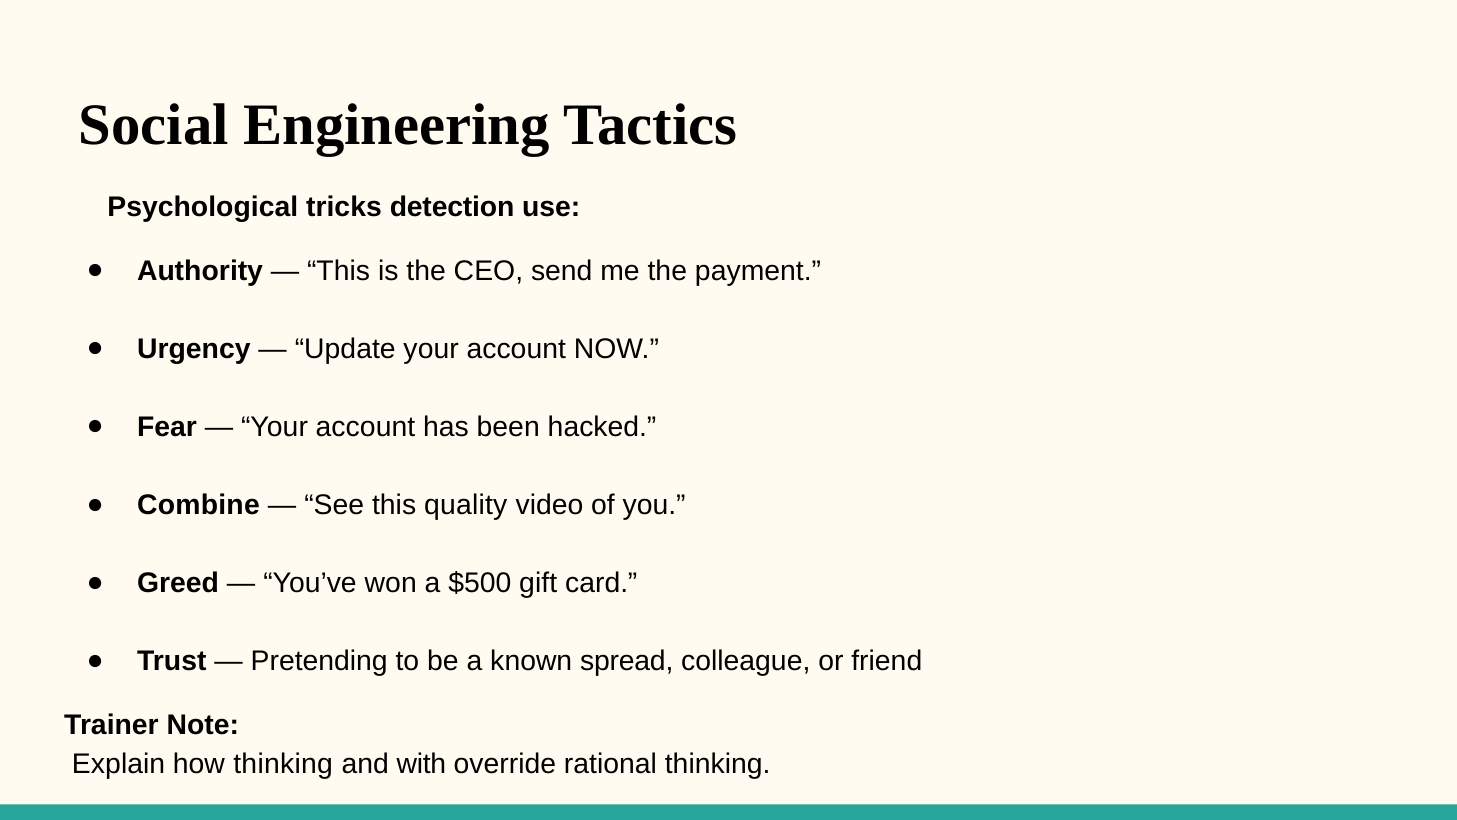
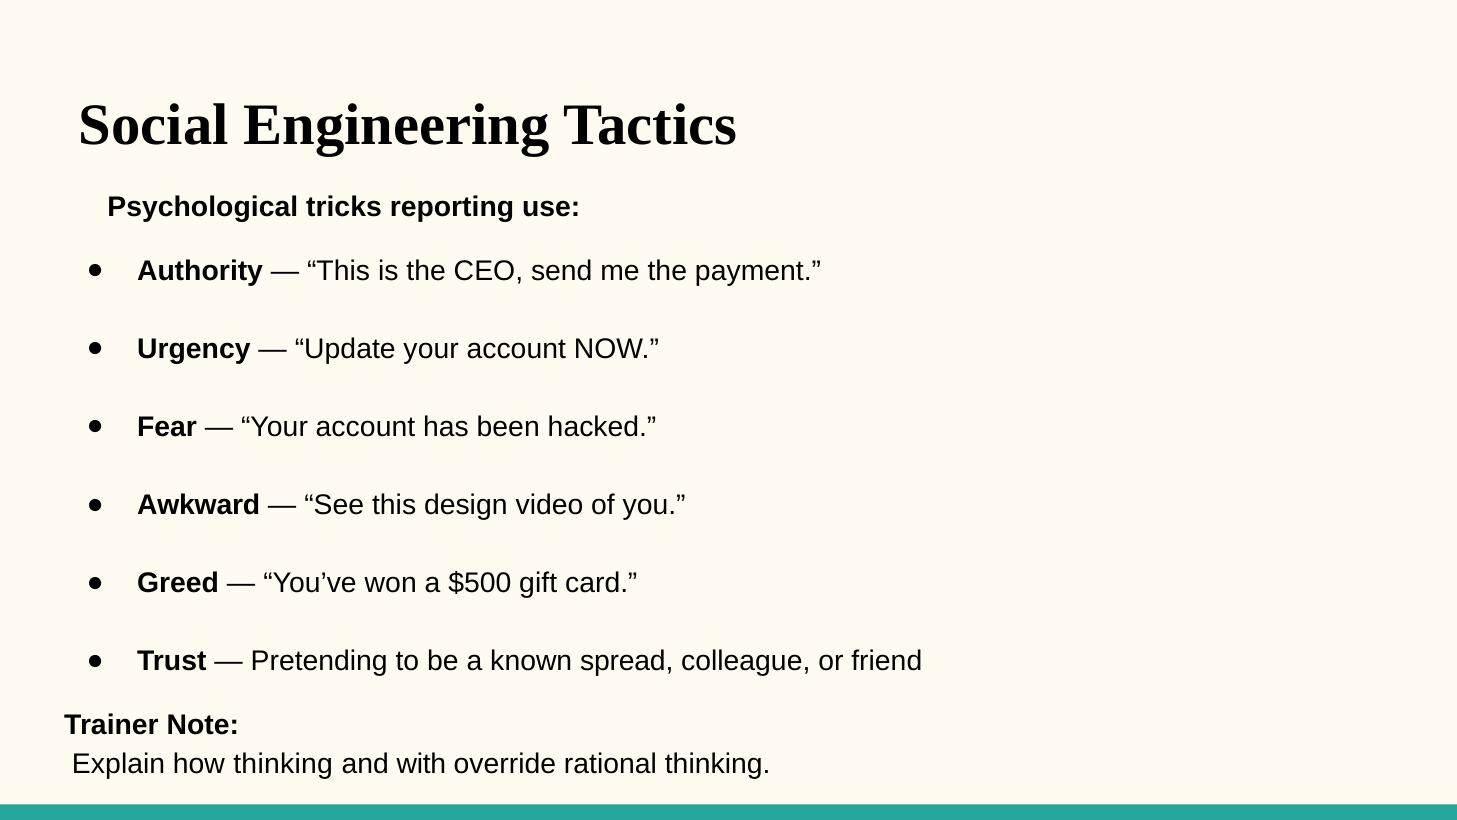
detection: detection -> reporting
Combine: Combine -> Awkward
quality: quality -> design
